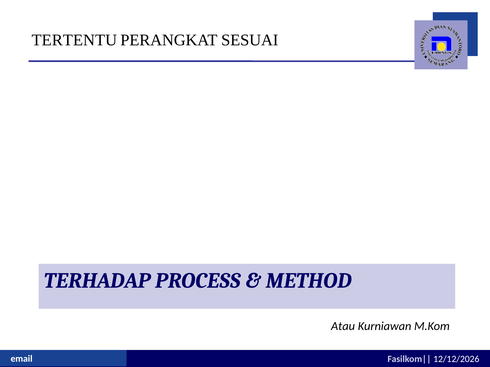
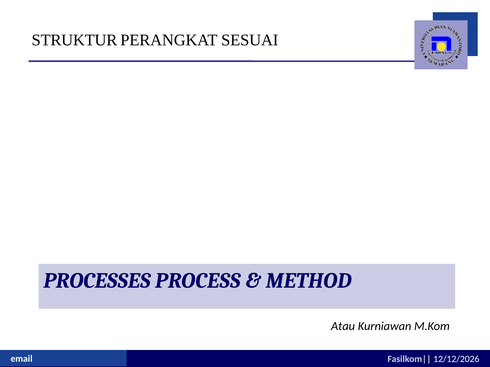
TERTENTU: TERTENTU -> STRUKTUR
TERHADAP: TERHADAP -> PROCESSES
